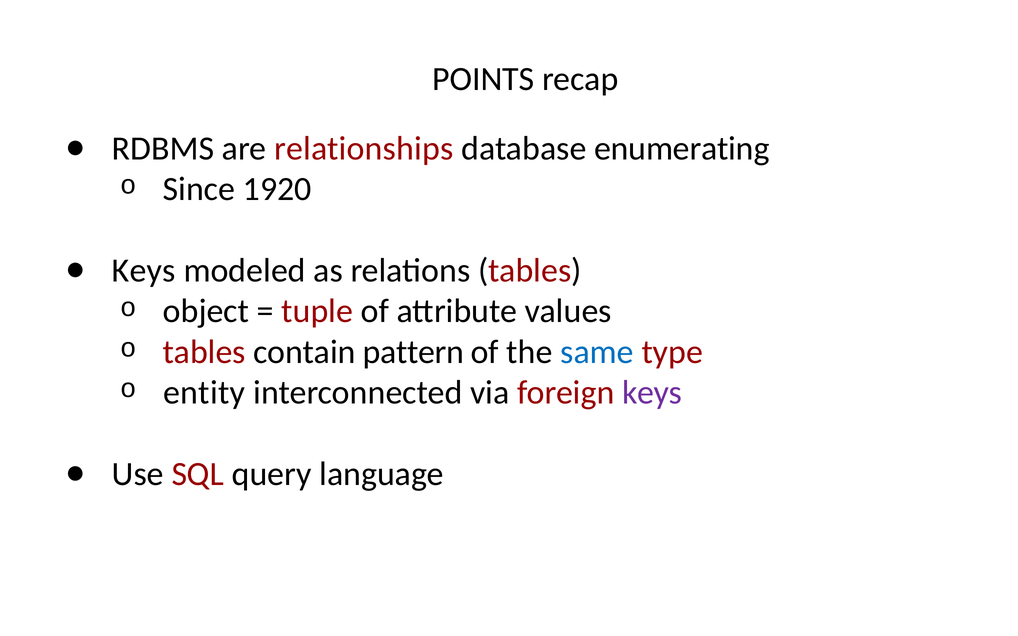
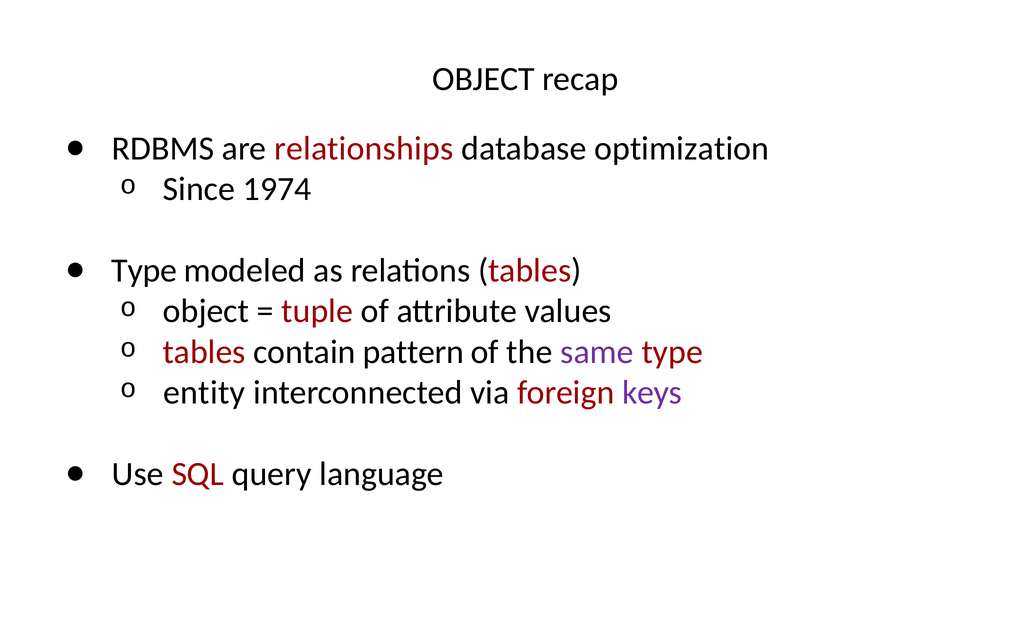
POINTS at (483, 79): POINTS -> OBJECT
enumerating: enumerating -> optimization
1920: 1920 -> 1974
Keys at (144, 271): Keys -> Type
same colour: blue -> purple
